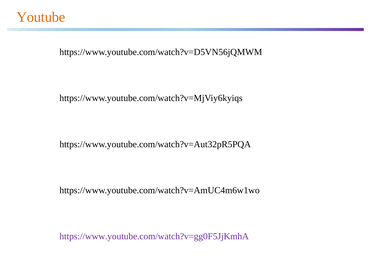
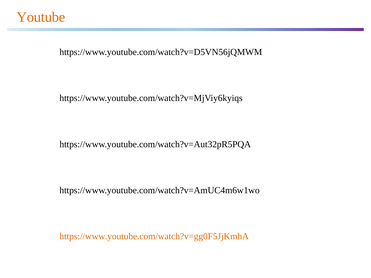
https://www.youtube.com/watch?v=gg0F5JjKmhA colour: purple -> orange
